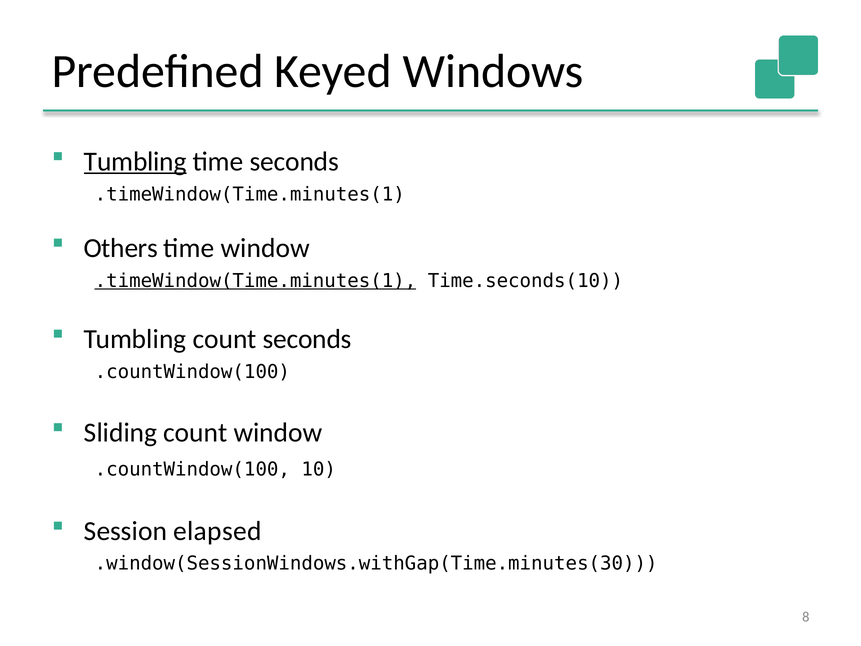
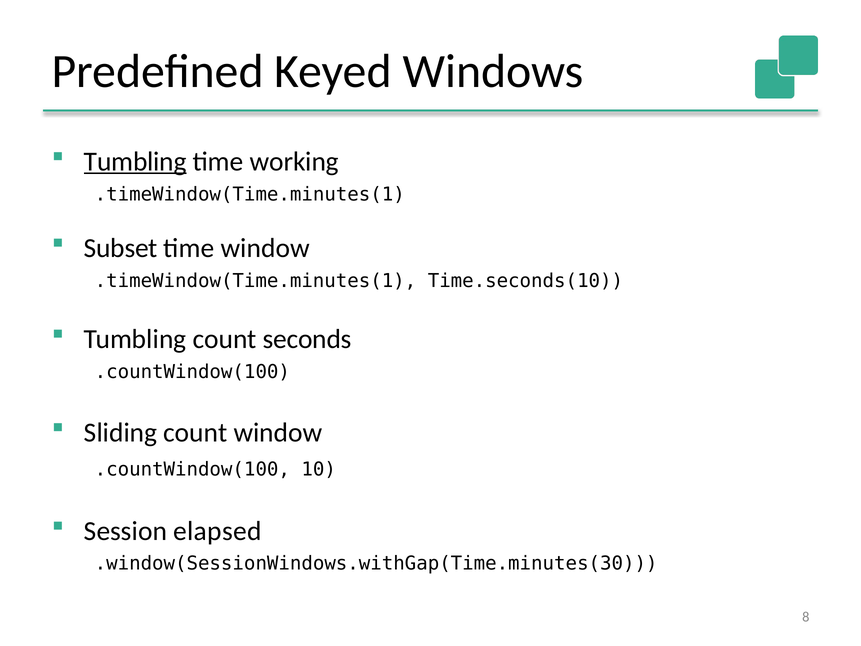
time seconds: seconds -> working
Others: Others -> Subset
.timeWindow(Time.minutes(1 at (255, 281) underline: present -> none
